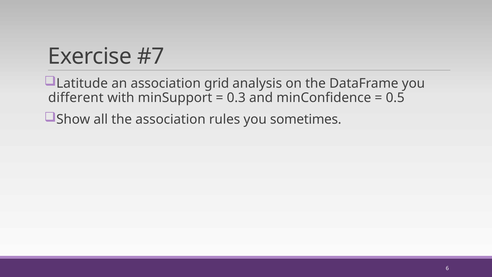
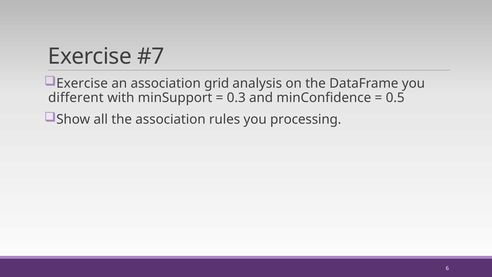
Latitude at (82, 83): Latitude -> Exercise
sometimes: sometimes -> processing
